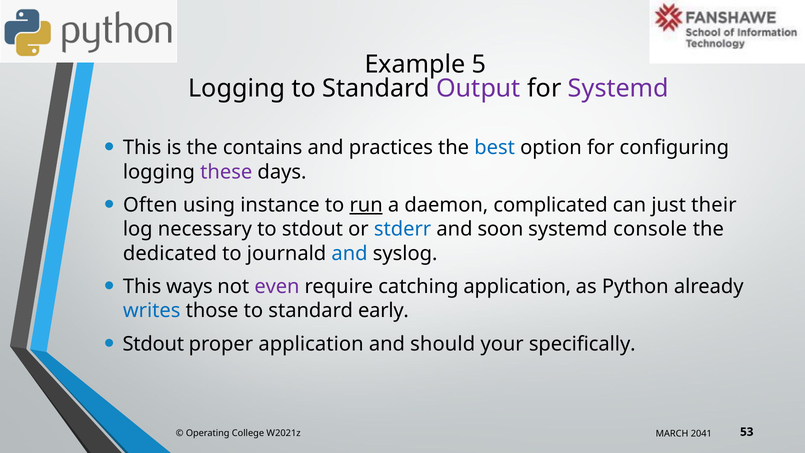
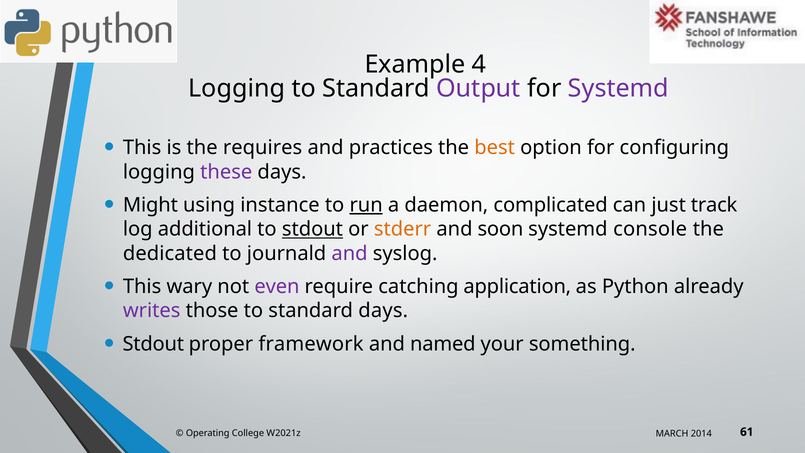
5: 5 -> 4
contains: contains -> requires
best colour: blue -> orange
Often: Often -> Might
their: their -> track
necessary: necessary -> additional
stdout at (312, 229) underline: none -> present
stderr colour: blue -> orange
and at (350, 253) colour: blue -> purple
ways: ways -> wary
writes colour: blue -> purple
standard early: early -> days
proper application: application -> framework
should: should -> named
specifically: specifically -> something
53: 53 -> 61
2041: 2041 -> 2014
